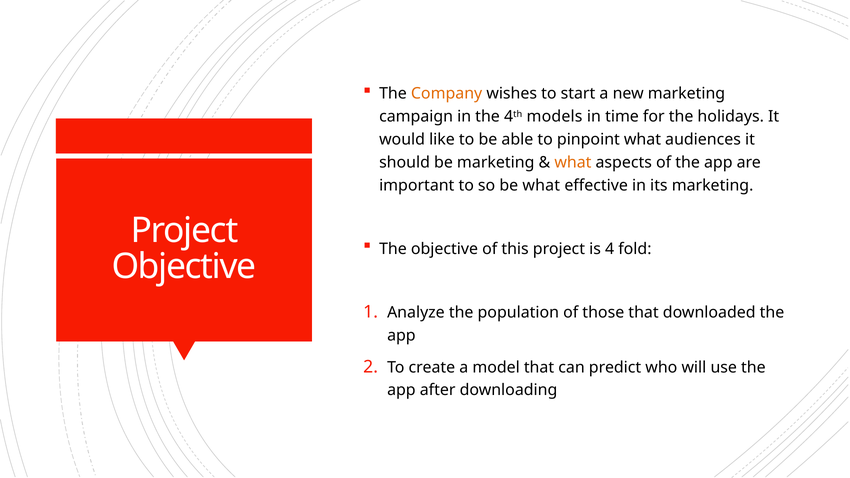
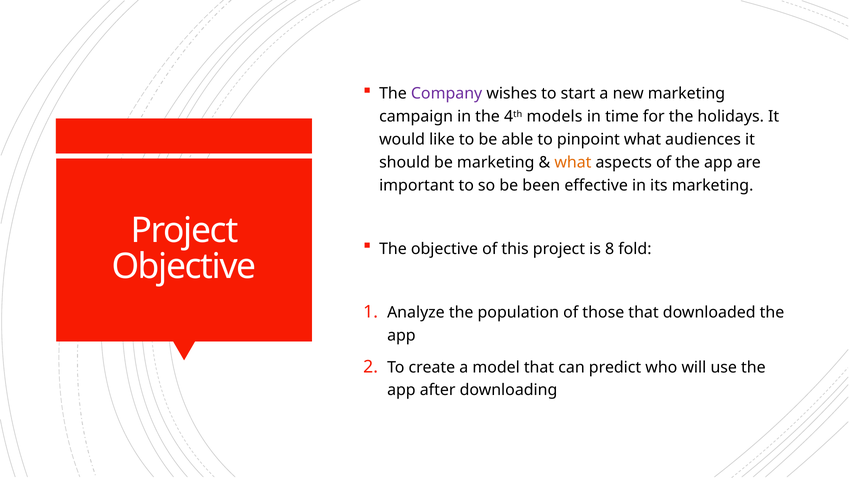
Company colour: orange -> purple
be what: what -> been
4: 4 -> 8
